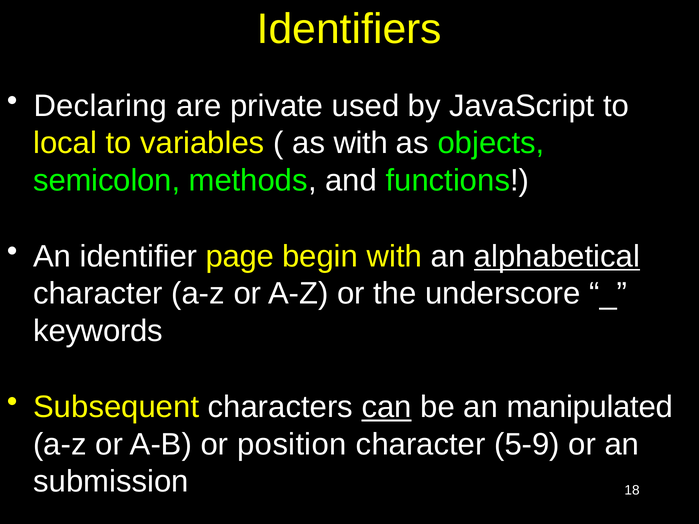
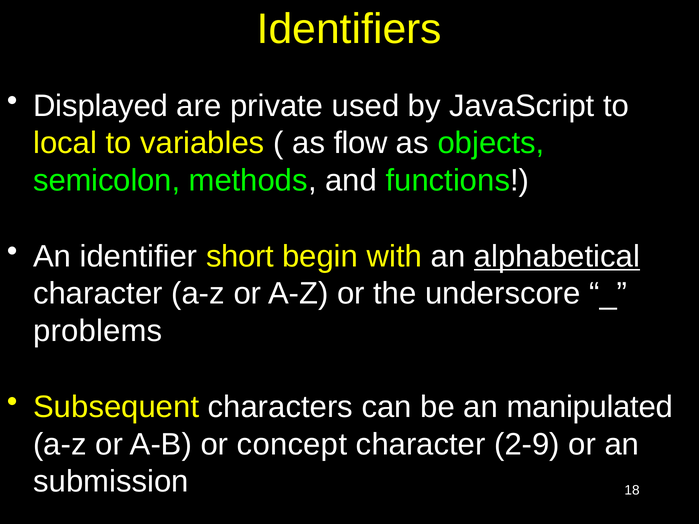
Declaring: Declaring -> Displayed
as with: with -> flow
page: page -> short
keywords: keywords -> problems
can underline: present -> none
position: position -> concept
5-9: 5-9 -> 2-9
